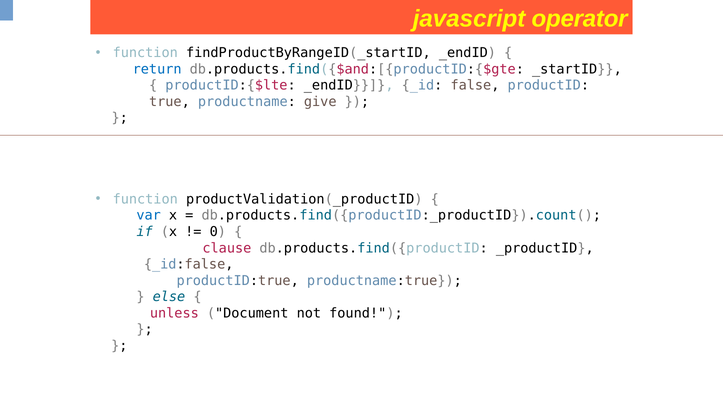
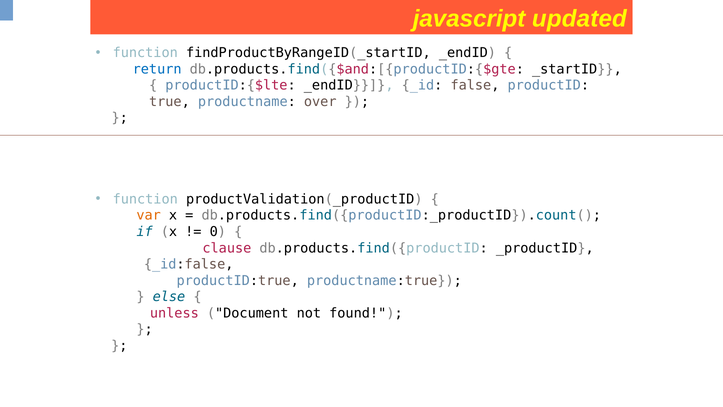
operator: operator -> updated
give: give -> over
var colour: blue -> orange
